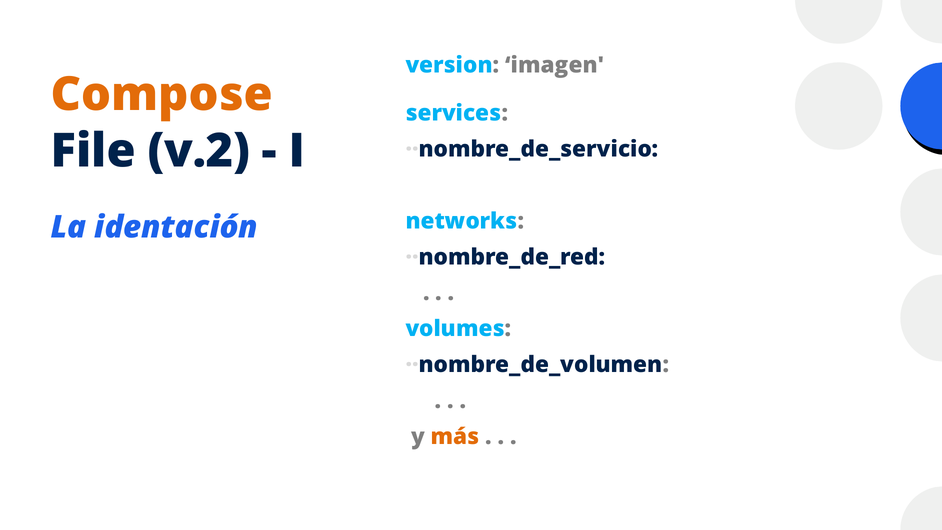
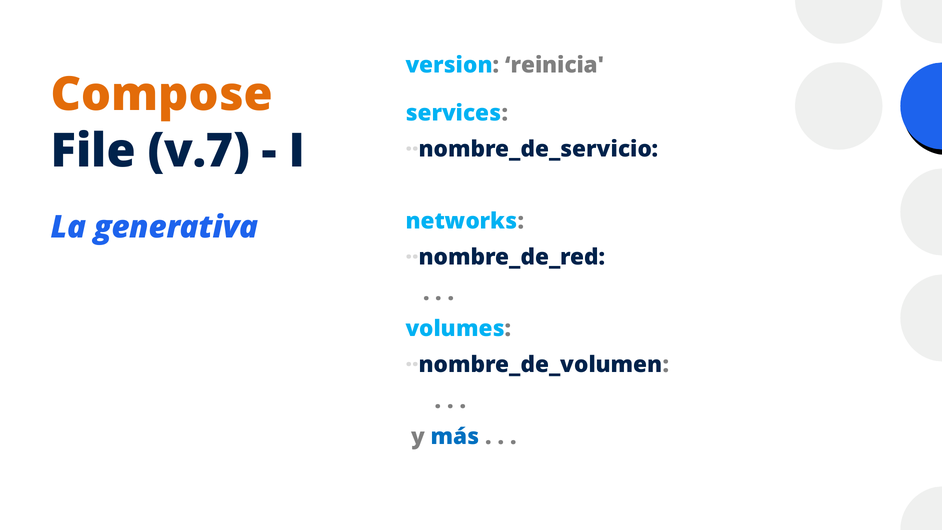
imagen: imagen -> reinicia
v.2: v.2 -> v.7
identación: identación -> generativa
más colour: orange -> blue
